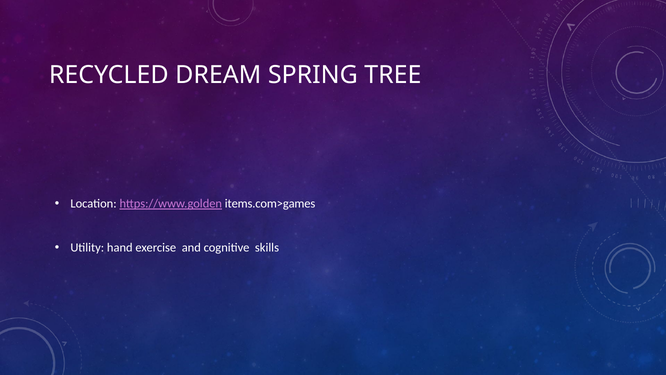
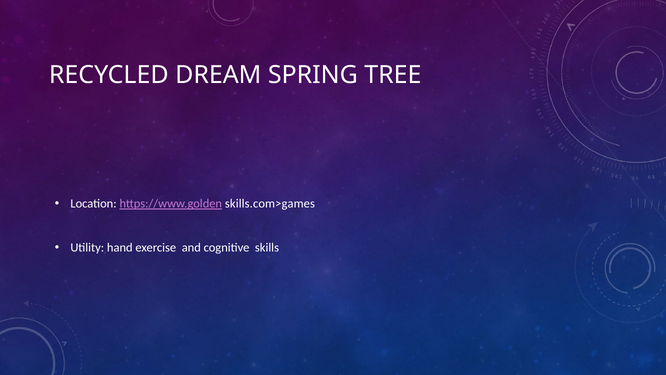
items.com>games: items.com>games -> skills.com>games
